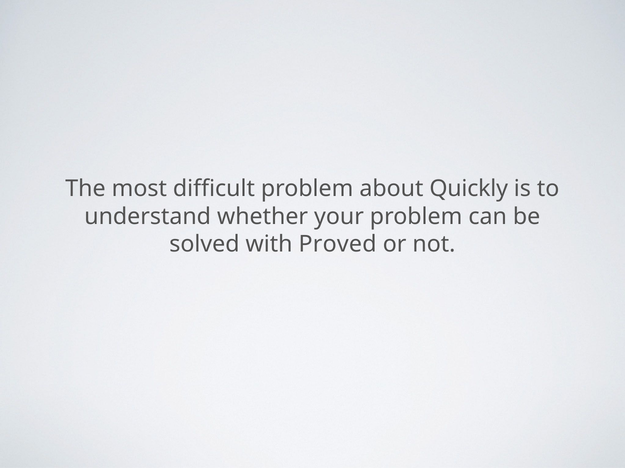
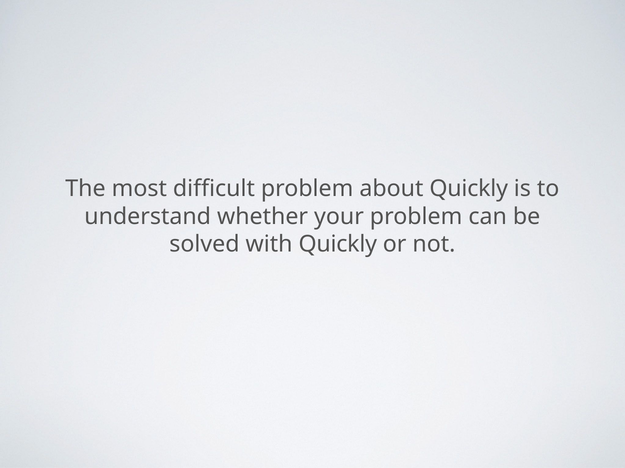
with Proved: Proved -> Quickly
